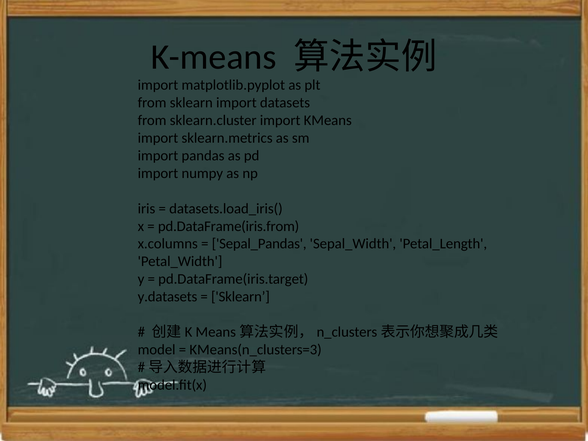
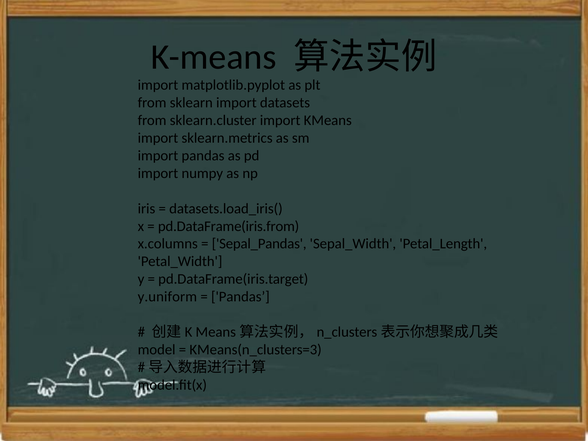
y.datasets: y.datasets -> y.uniform
Sklearn at (240, 297): Sklearn -> Pandas
